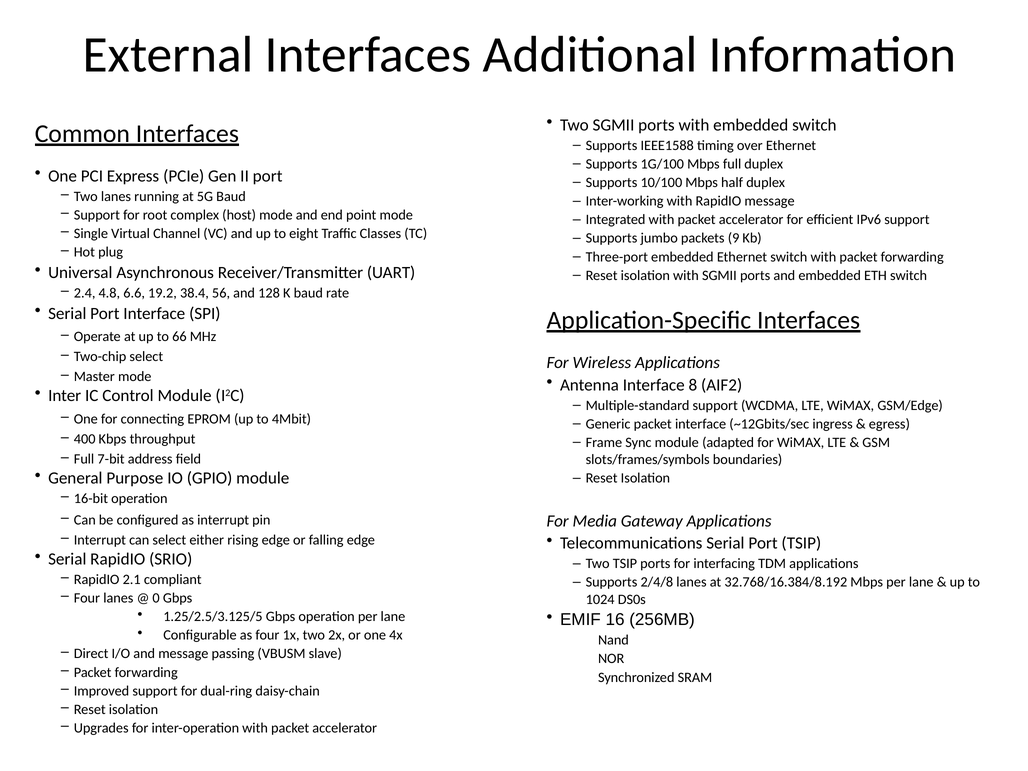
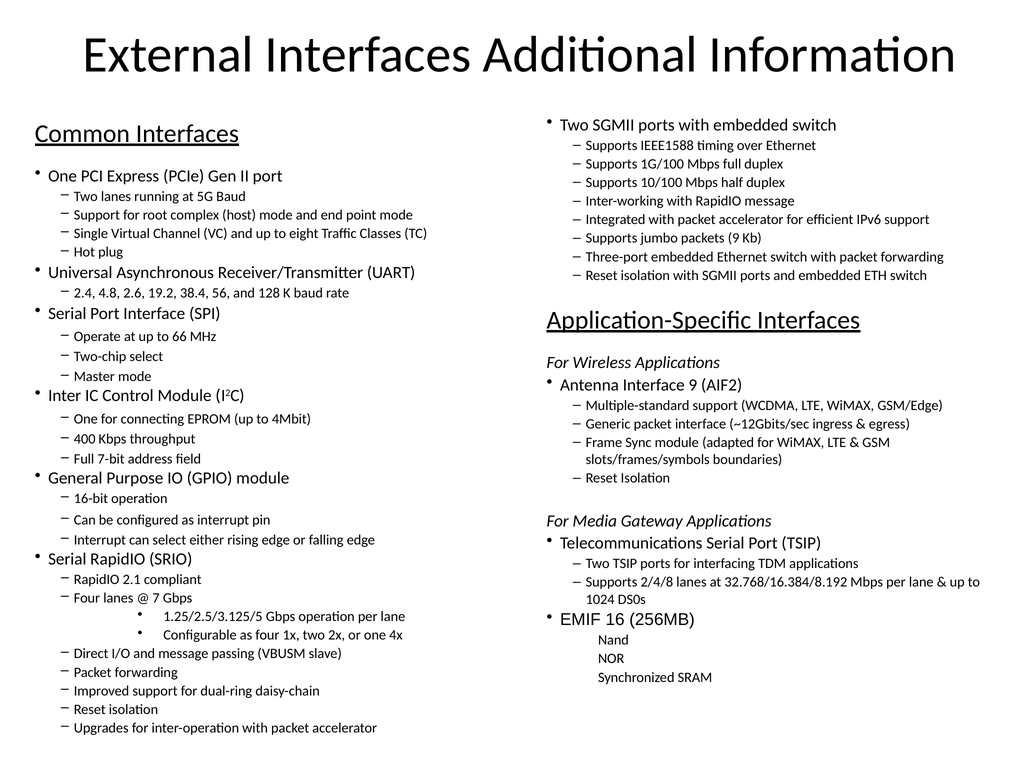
6.6: 6.6 -> 2.6
Interface 8: 8 -> 9
0: 0 -> 7
